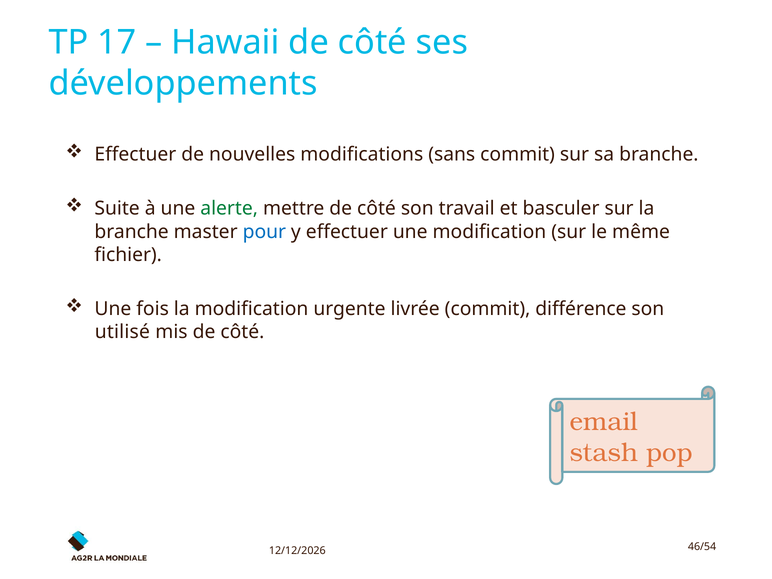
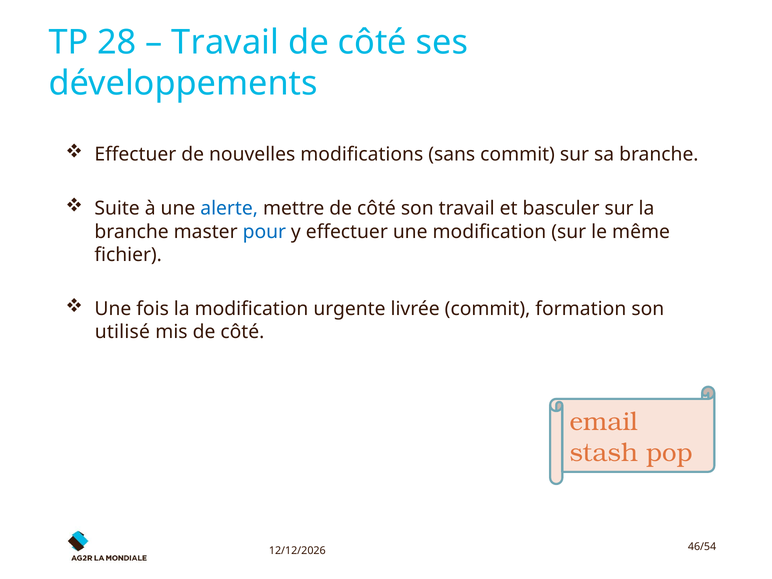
17: 17 -> 28
Hawaii at (226, 42): Hawaii -> Travail
alerte colour: green -> blue
différence: différence -> formation
